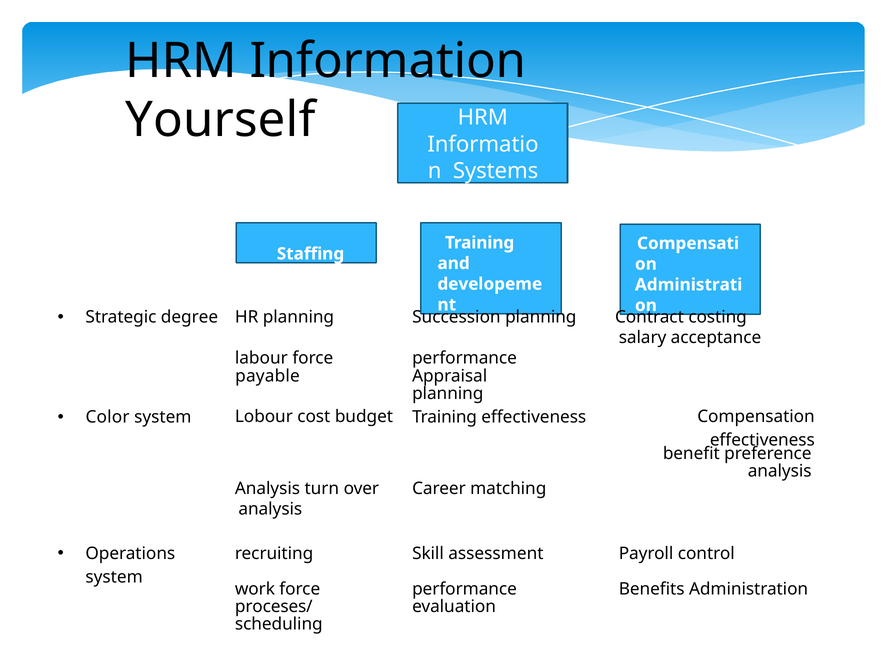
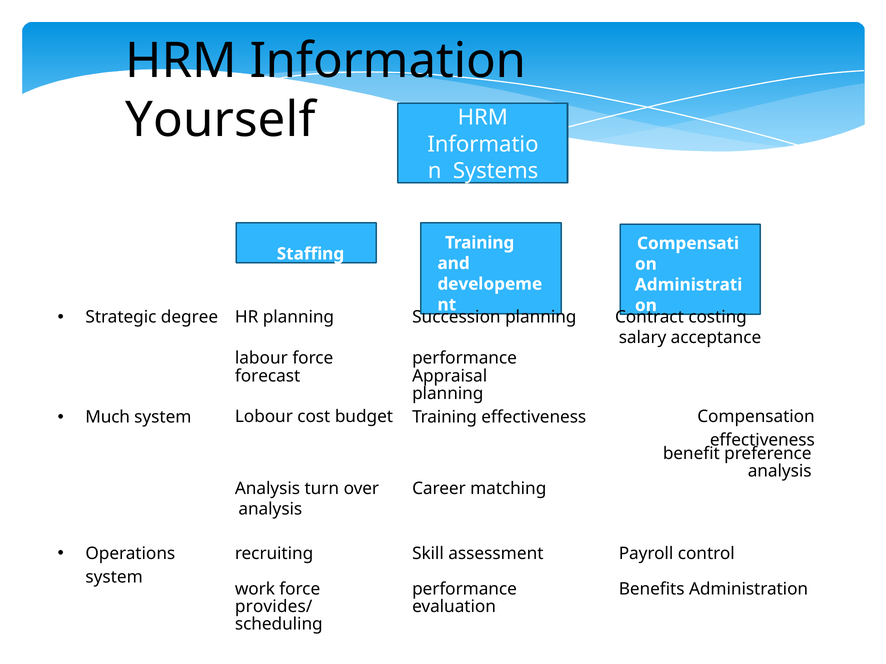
payable: payable -> forecast
Color: Color -> Much
proceses/: proceses/ -> provides/
